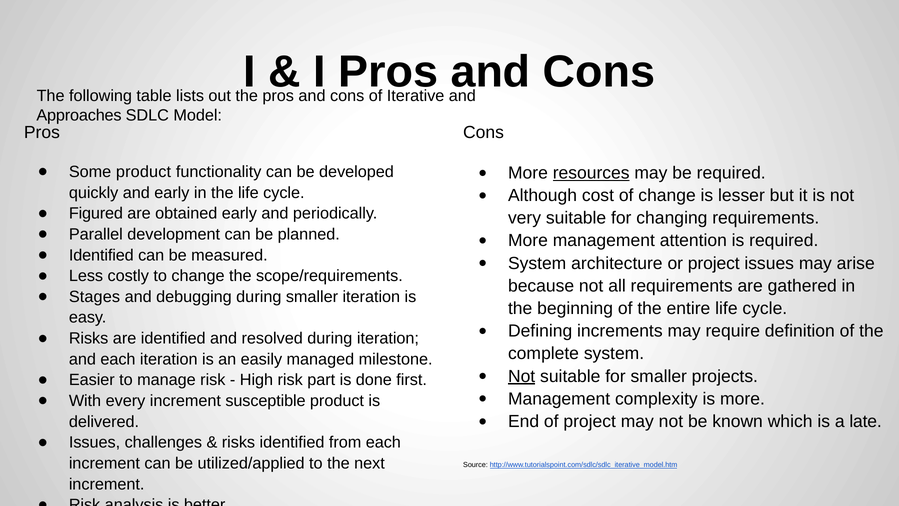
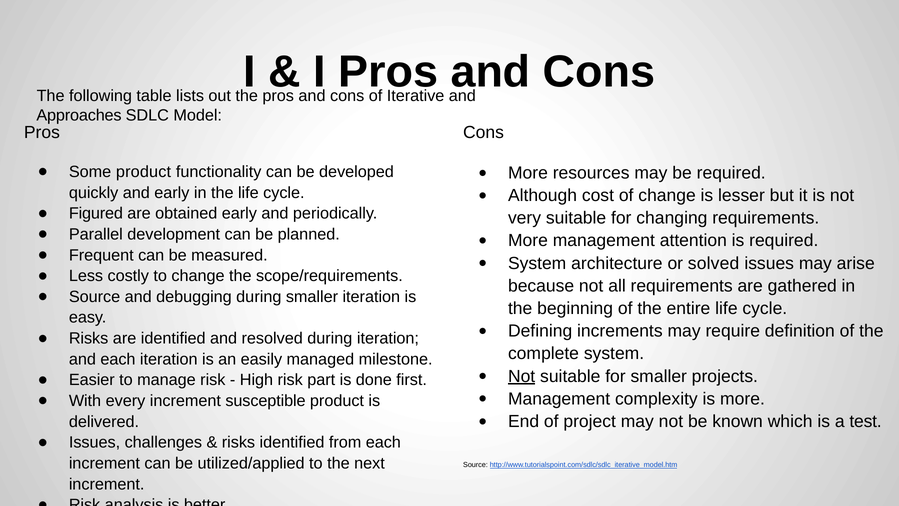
resources underline: present -> none
Identified at (101, 255): Identified -> Frequent
or project: project -> solved
Stages at (94, 297): Stages -> Source
late: late -> test
